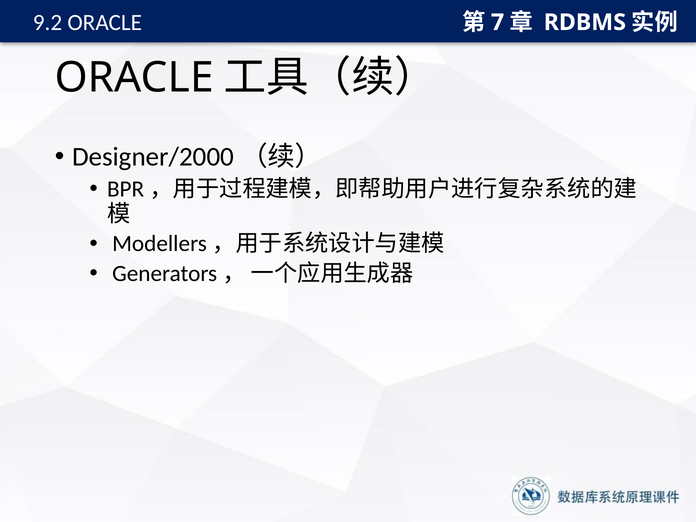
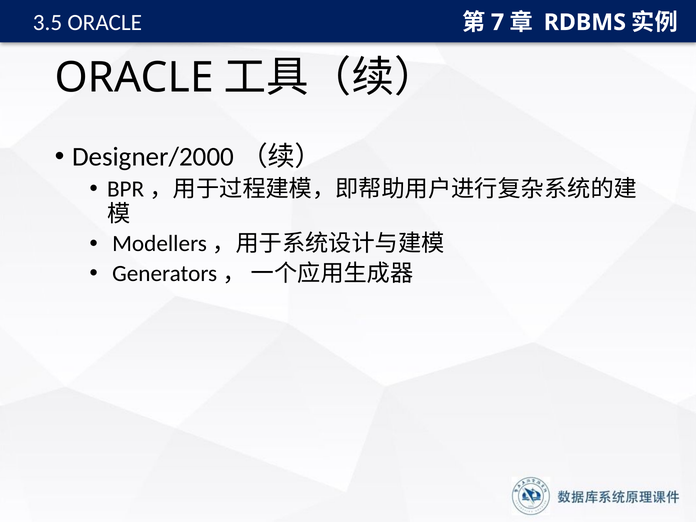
9.2: 9.2 -> 3.5
